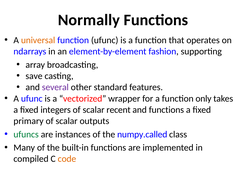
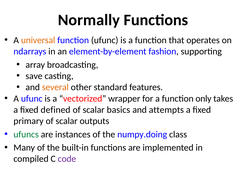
several colour: purple -> orange
integers: integers -> defined
recent: recent -> basics
and functions: functions -> attempts
numpy.called: numpy.called -> numpy.doing
code colour: orange -> purple
